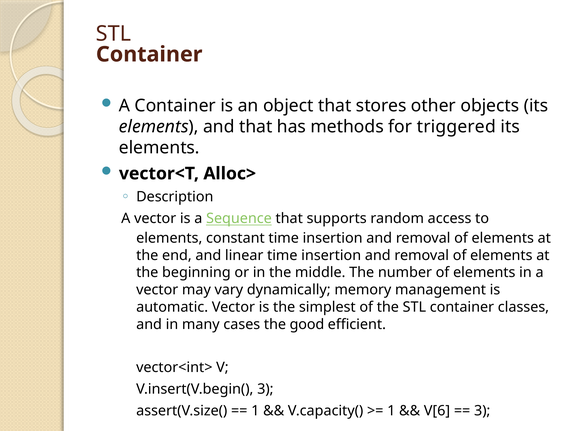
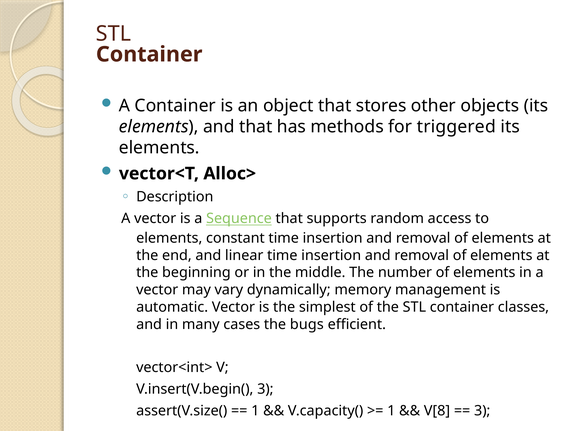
good: good -> bugs
V[6: V[6 -> V[8
